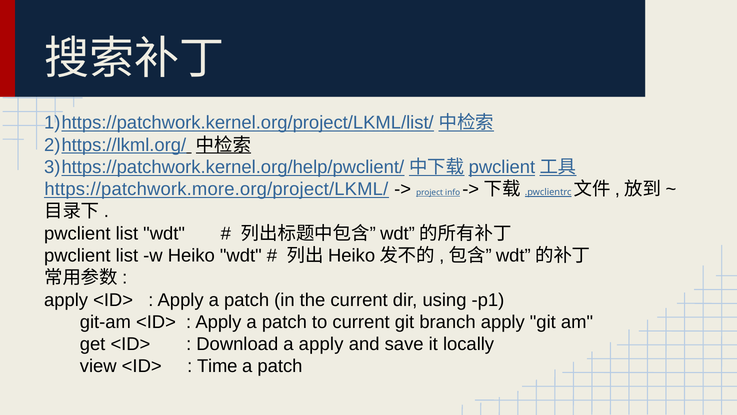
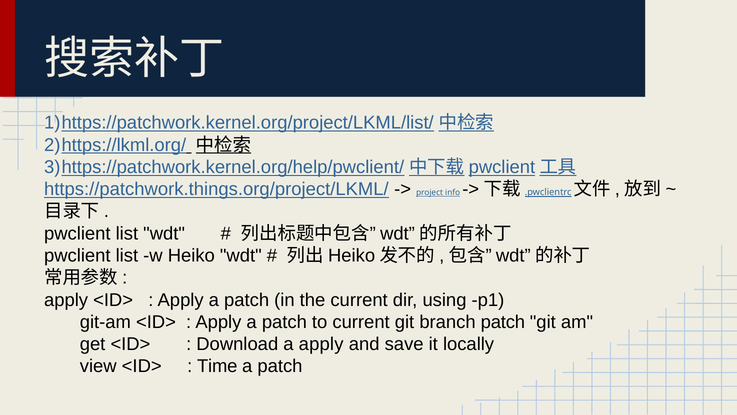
https://patchwork.more.org/project/LKML/: https://patchwork.more.org/project/LKML/ -> https://patchwork.things.org/project/LKML/
branch apply: apply -> patch
